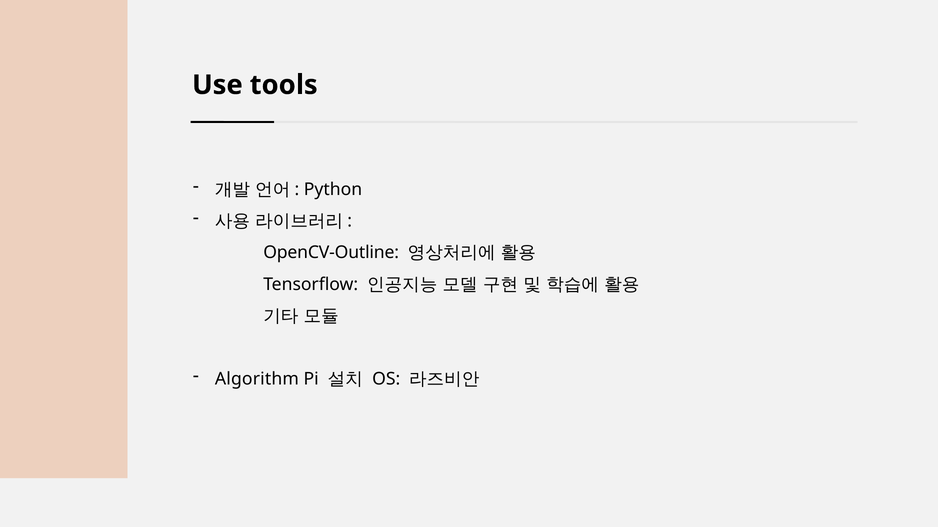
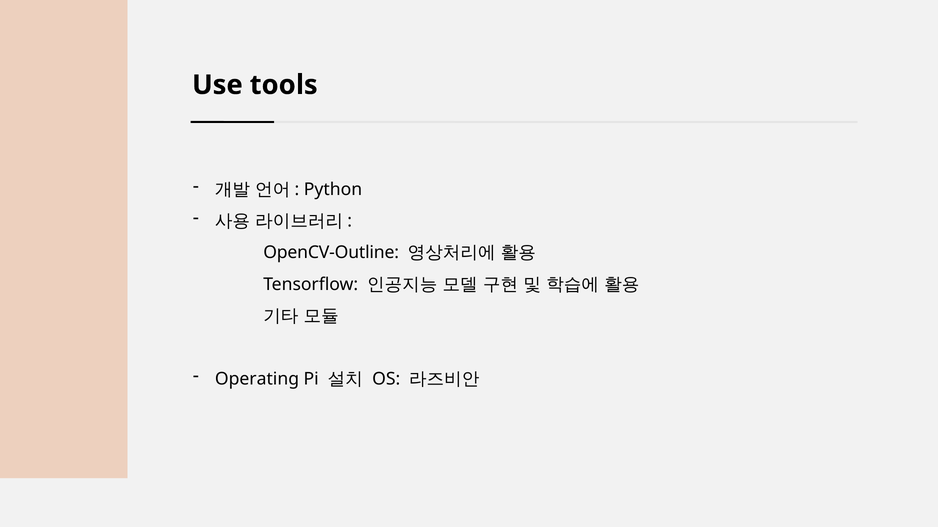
Algorithm: Algorithm -> Operating
